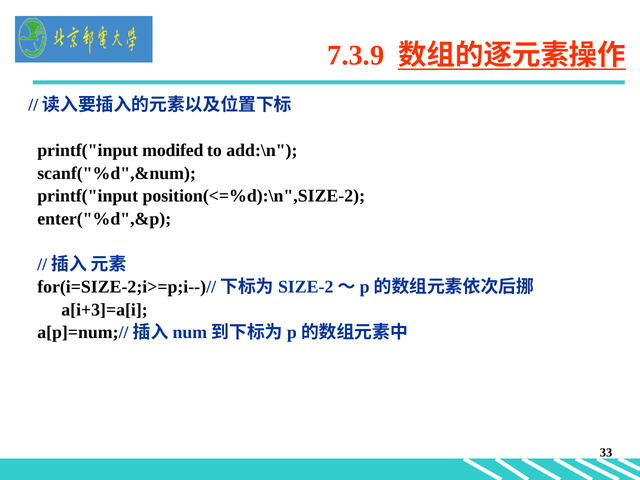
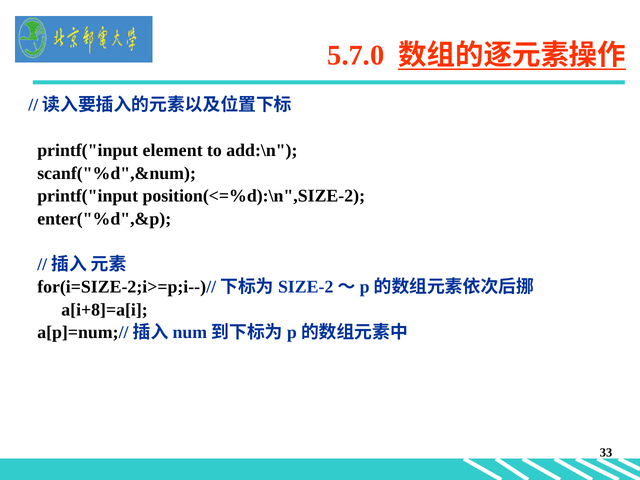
7.3.9: 7.3.9 -> 5.7.0
modifed: modifed -> element
a[i+3]=a[i: a[i+3]=a[i -> a[i+8]=a[i
